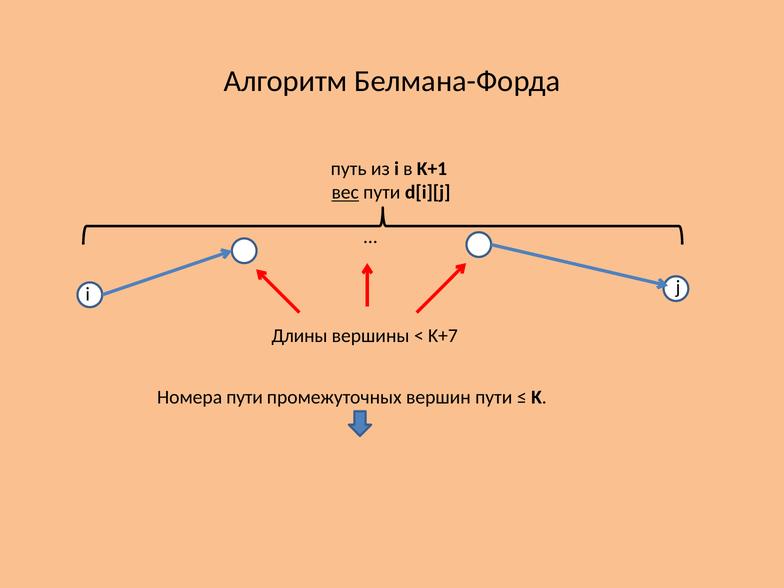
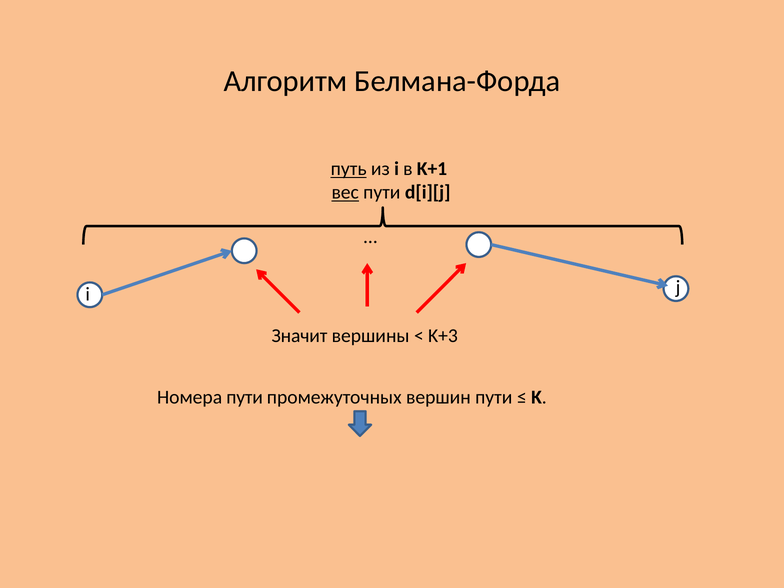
путь underline: none -> present
Длины: Длины -> Значит
K+7: K+7 -> K+3
